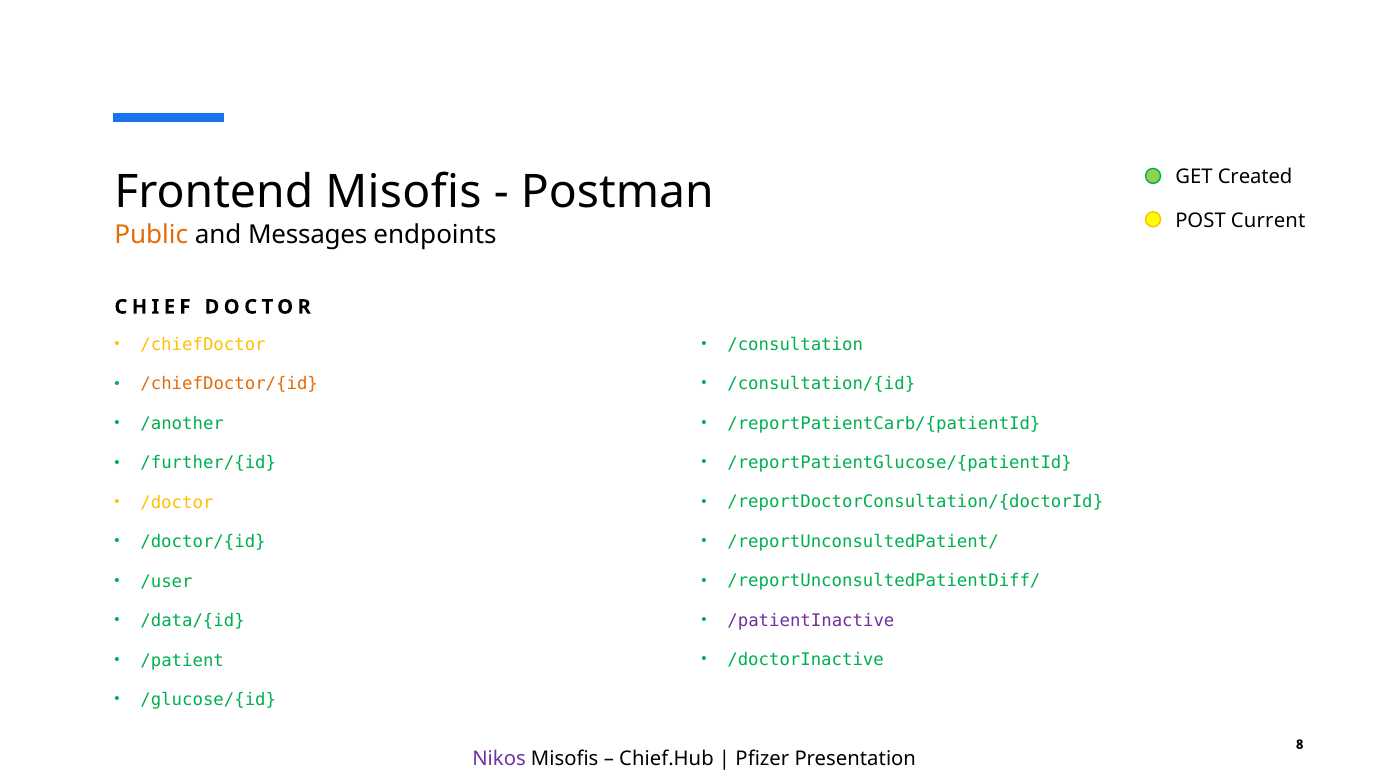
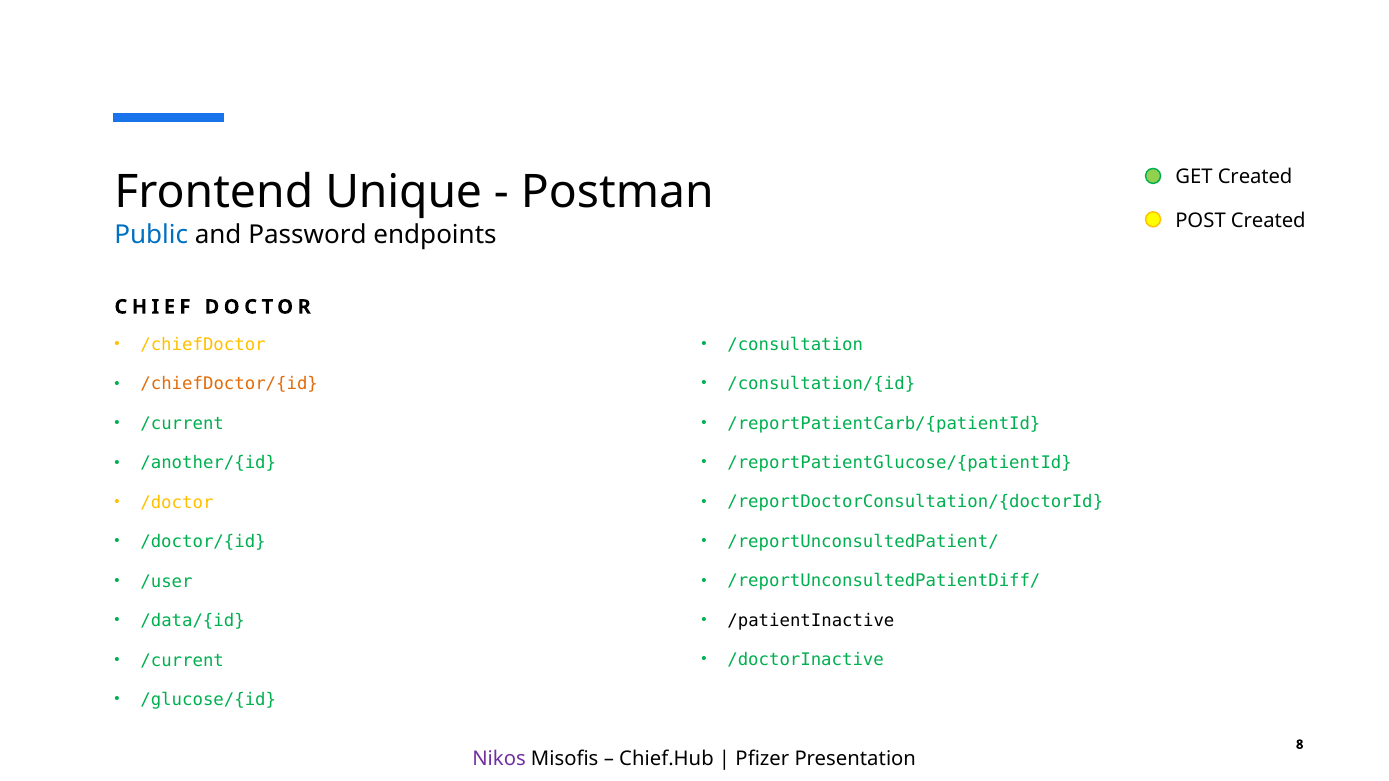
Frontend Misofis: Misofis -> Unique
POST Current: Current -> Created
Public colour: orange -> blue
Messages: Messages -> Password
/another at (182, 424): /another -> /current
/further/{id: /further/{id -> /another/{id
/patientInactive colour: purple -> black
/patient at (182, 661): /patient -> /current
